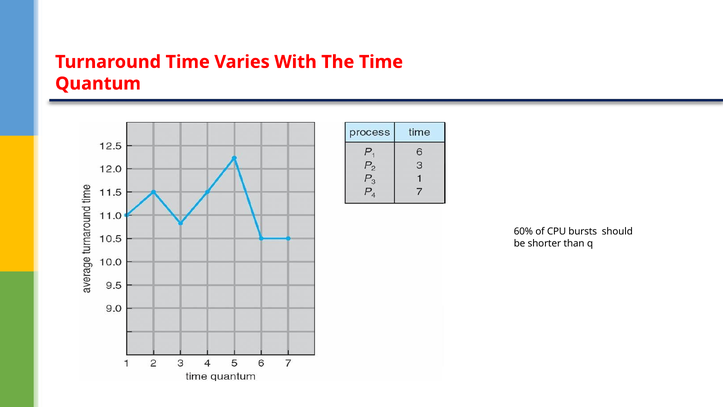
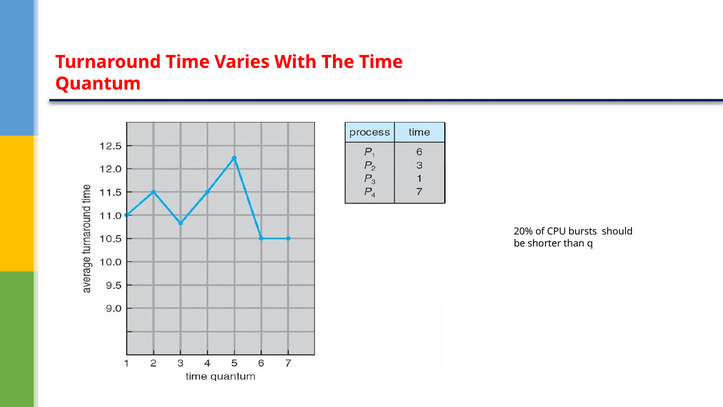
60%: 60% -> 20%
